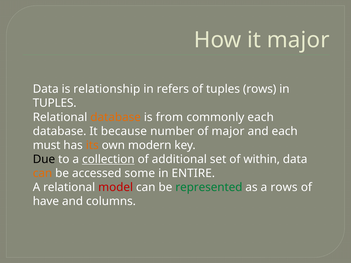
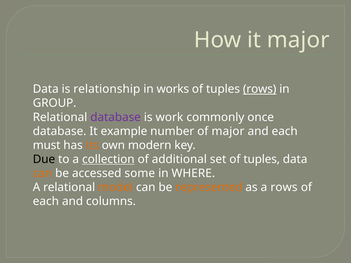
refers: refers -> works
rows at (260, 89) underline: none -> present
TUPLES at (55, 103): TUPLES -> GROUP
database at (116, 117) colour: orange -> purple
from: from -> work
commonly each: each -> once
because: because -> example
set of within: within -> tuples
ENTIRE: ENTIRE -> WHERE
model colour: red -> orange
represented colour: green -> orange
have at (46, 202): have -> each
